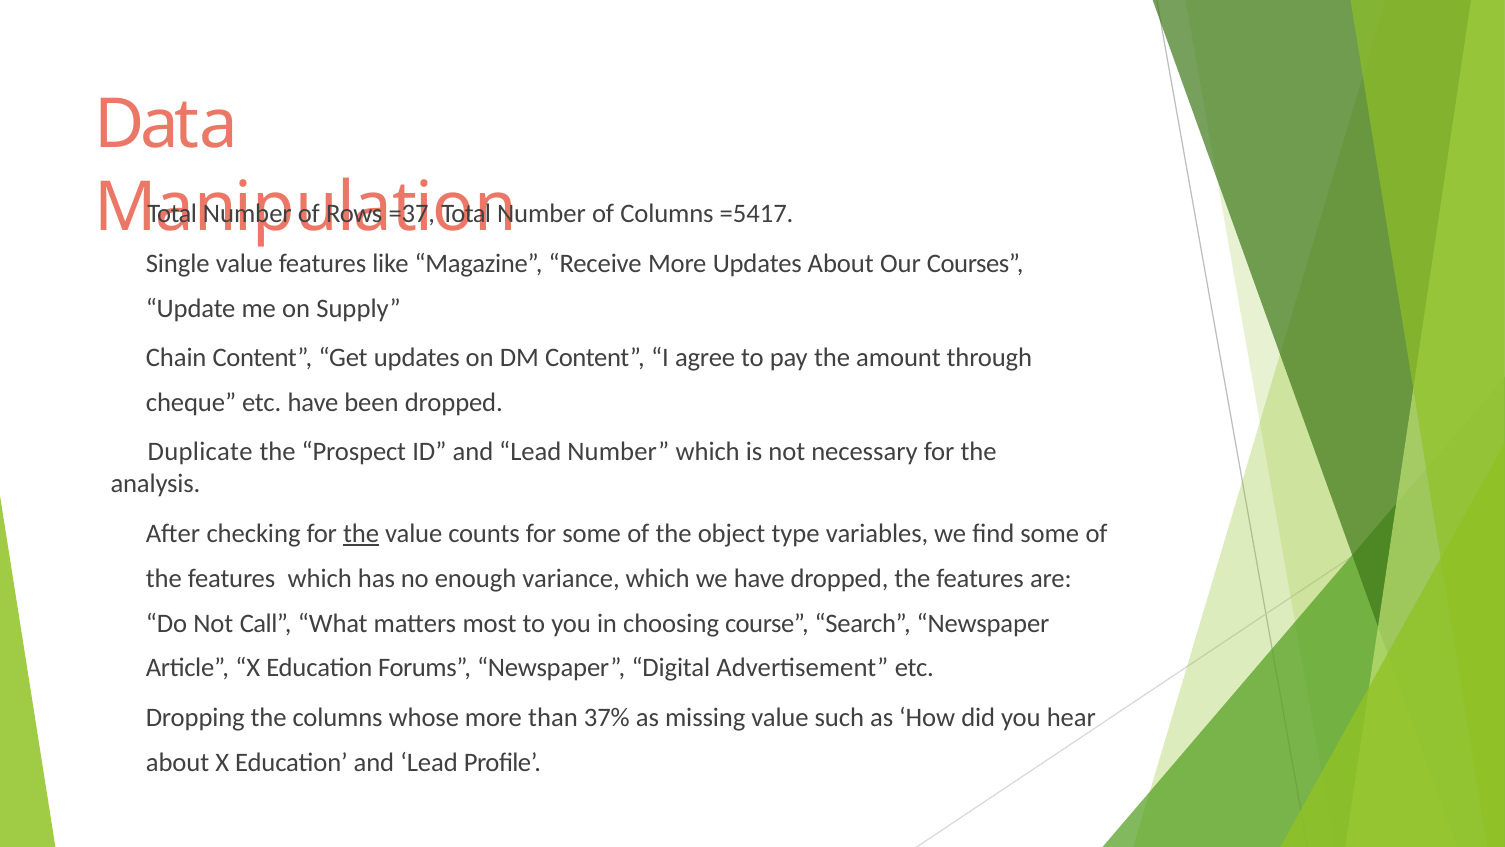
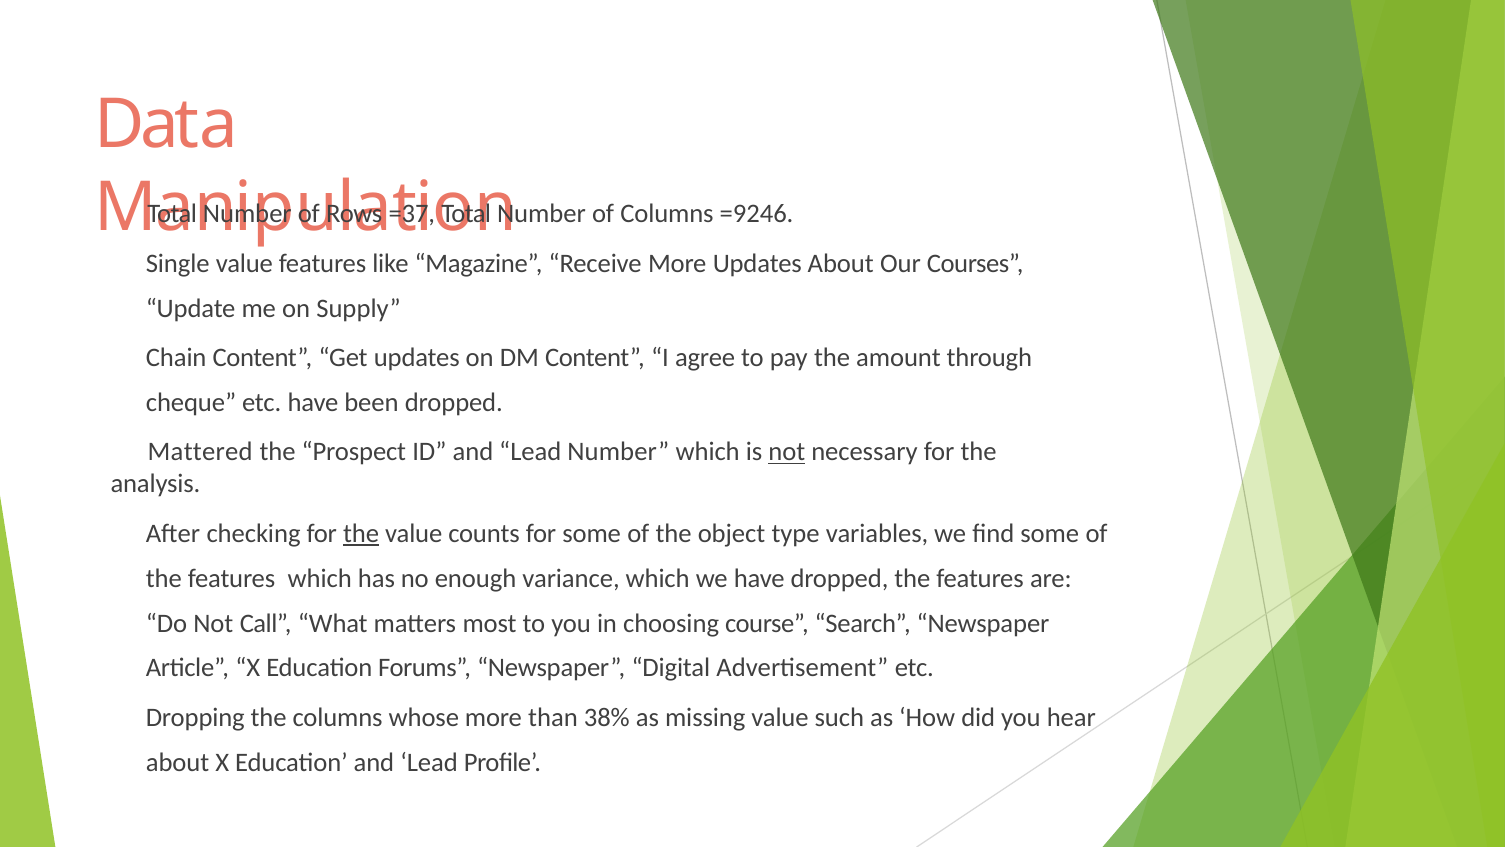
=5417: =5417 -> =9246
Duplicate: Duplicate -> Mattered
not at (787, 452) underline: none -> present
37%: 37% -> 38%
